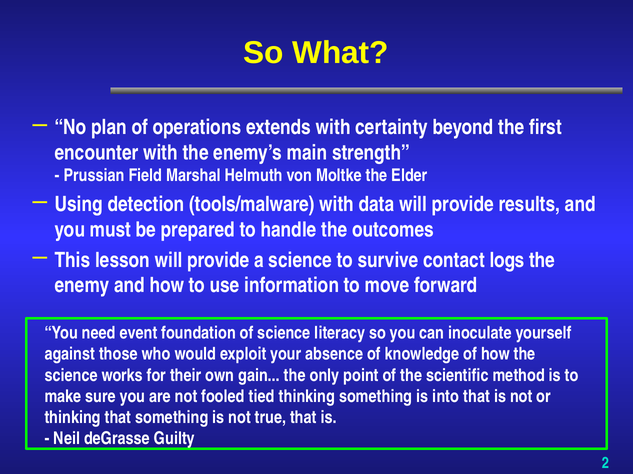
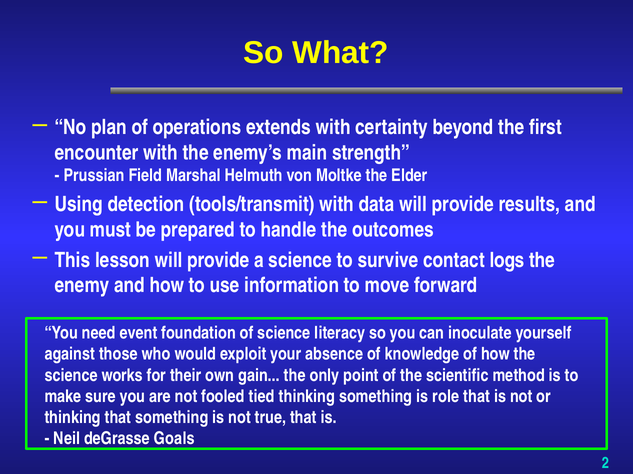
tools/malware: tools/malware -> tools/transmit
into: into -> role
Guilty: Guilty -> Goals
